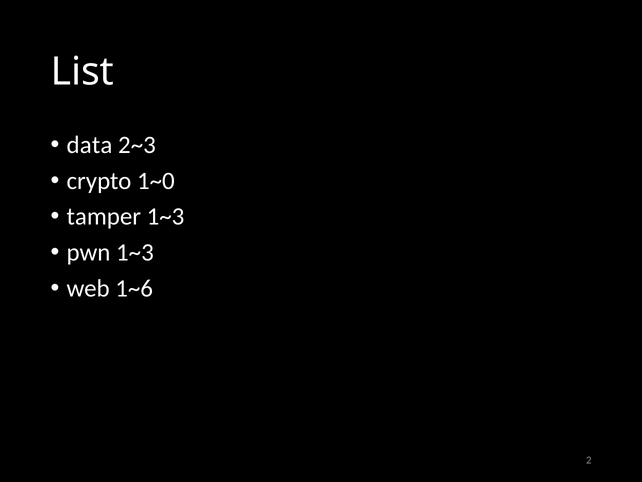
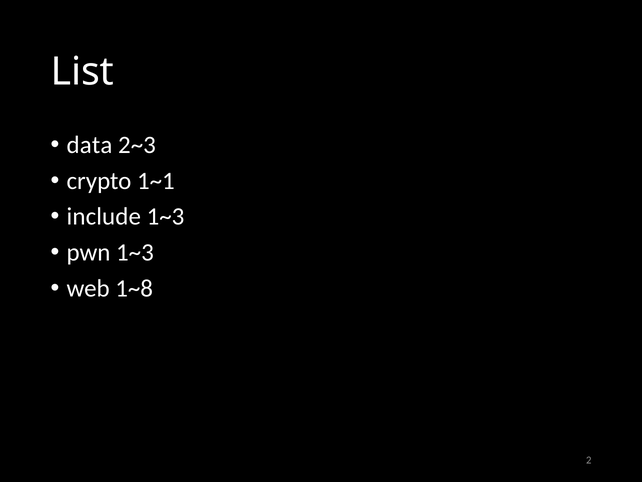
1~0: 1~0 -> 1~1
tamper: tamper -> include
1~6: 1~6 -> 1~8
